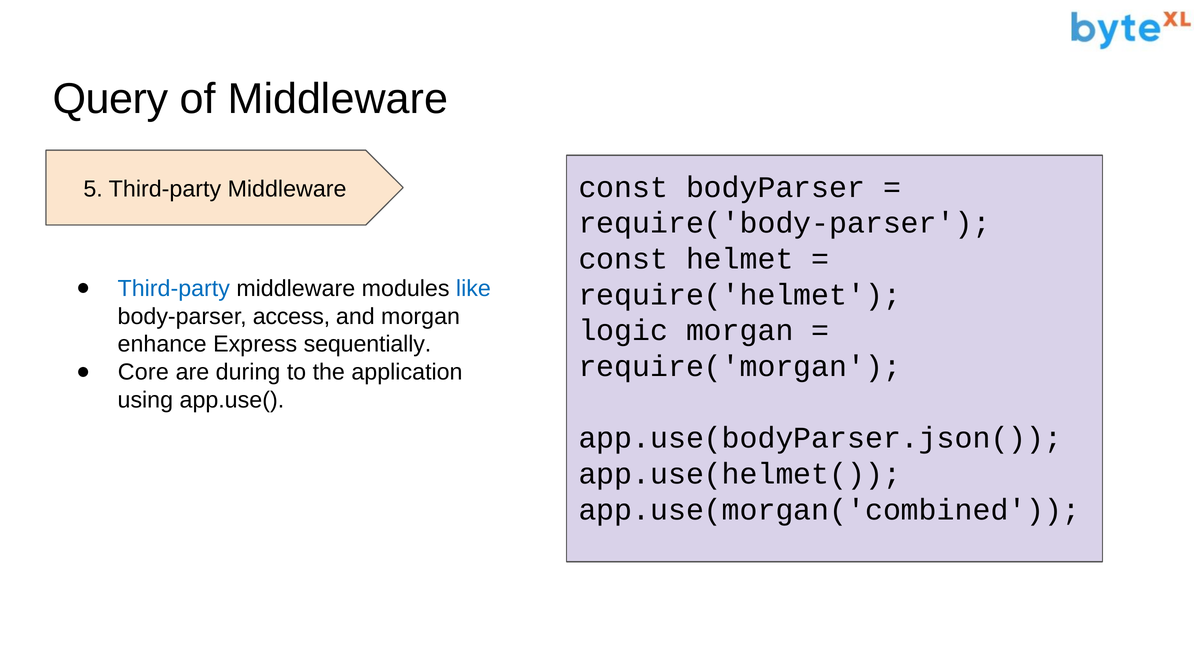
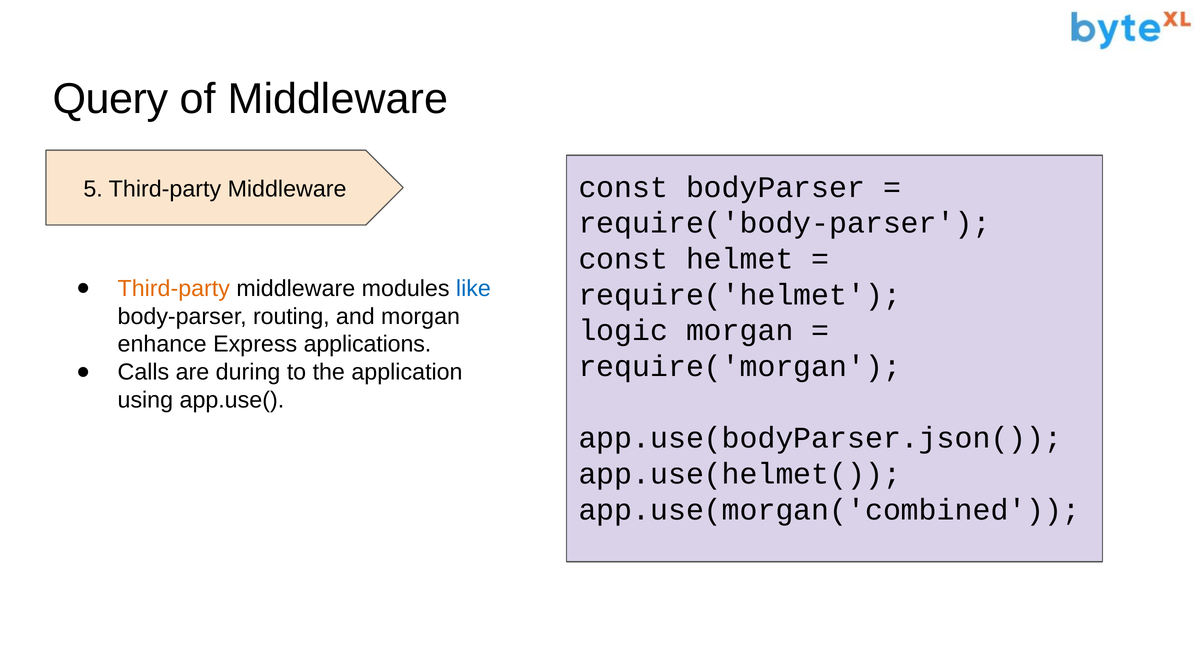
Third-party at (174, 288) colour: blue -> orange
access: access -> routing
sequentially: sequentially -> applications
Core: Core -> Calls
